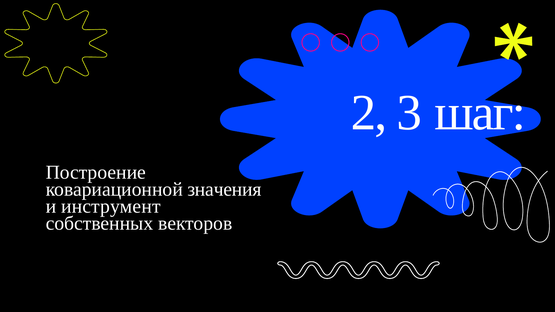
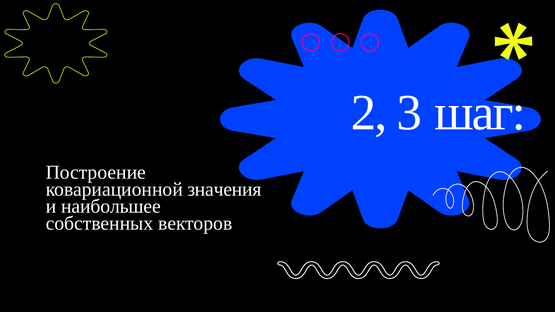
инструмент: инструмент -> наибольшее
